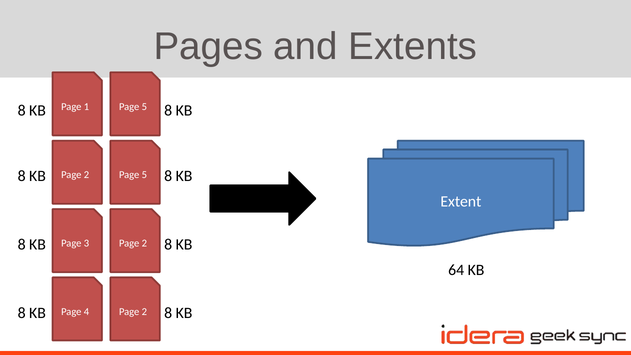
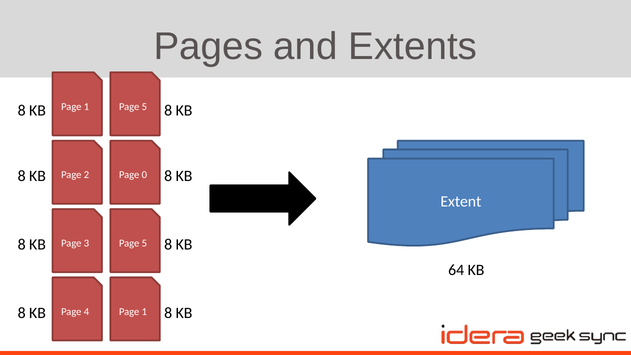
5 at (144, 175): 5 -> 0
2 at (144, 243): 2 -> 5
2 at (144, 312): 2 -> 1
